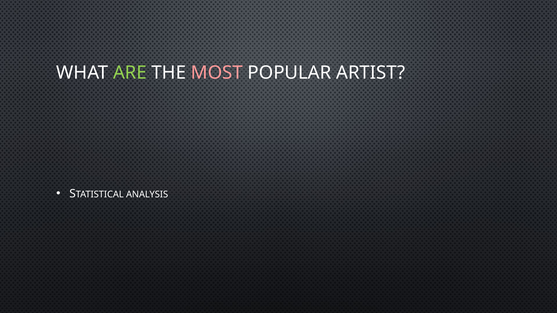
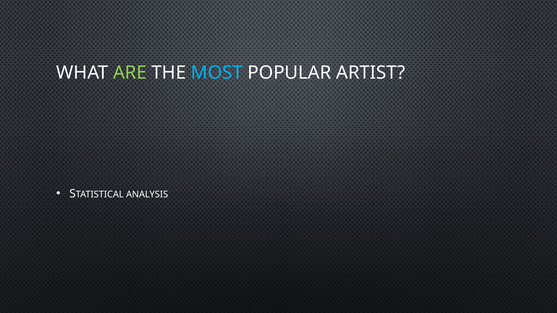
MOST colour: pink -> light blue
